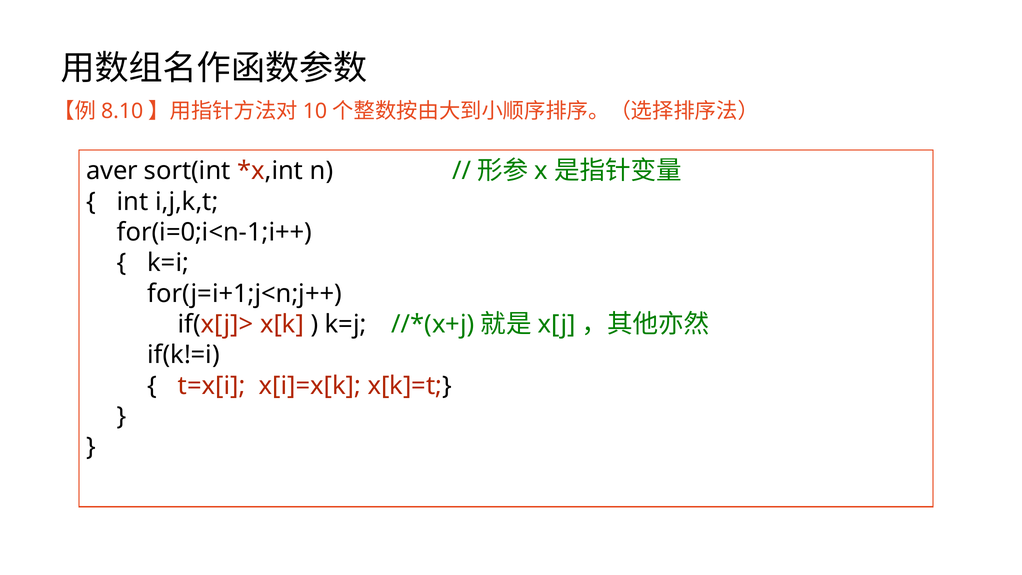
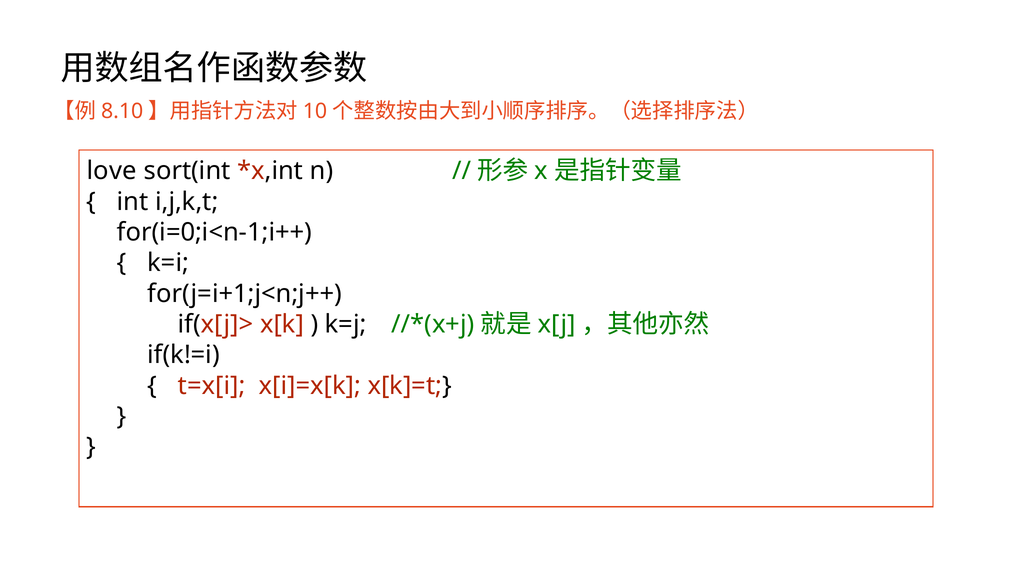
aver: aver -> love
